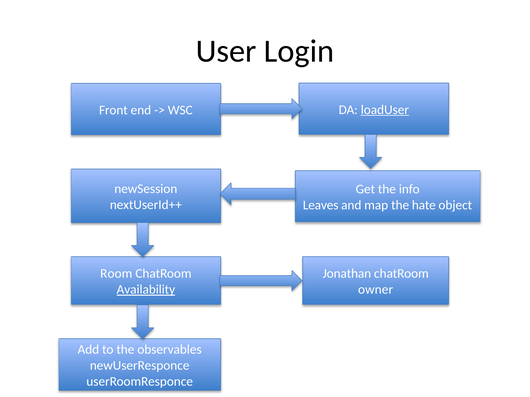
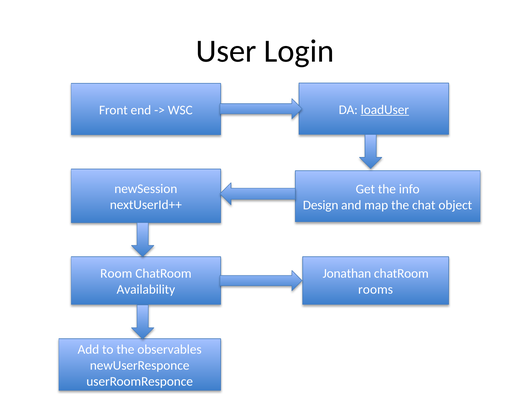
Leaves: Leaves -> Design
hate: hate -> chat
Availability underline: present -> none
owner: owner -> rooms
